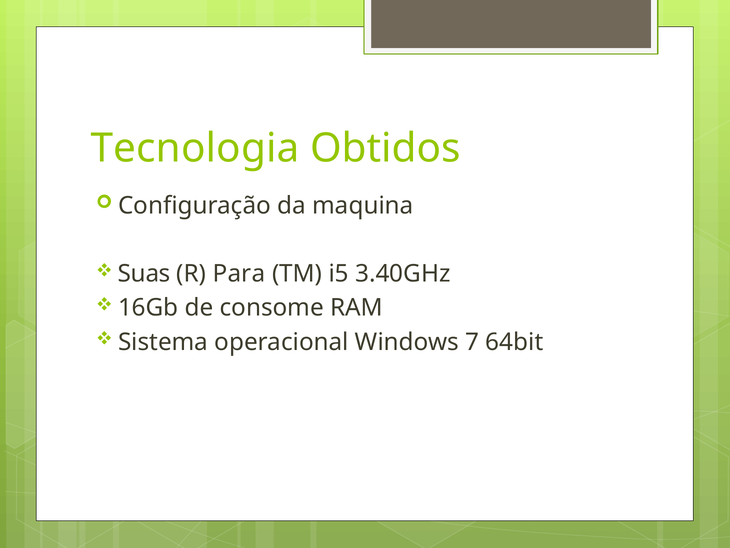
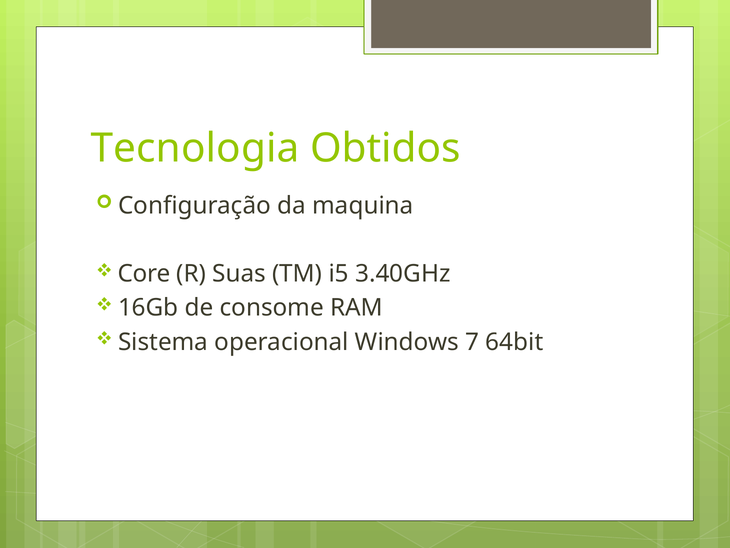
Suas: Suas -> Core
Para: Para -> Suas
